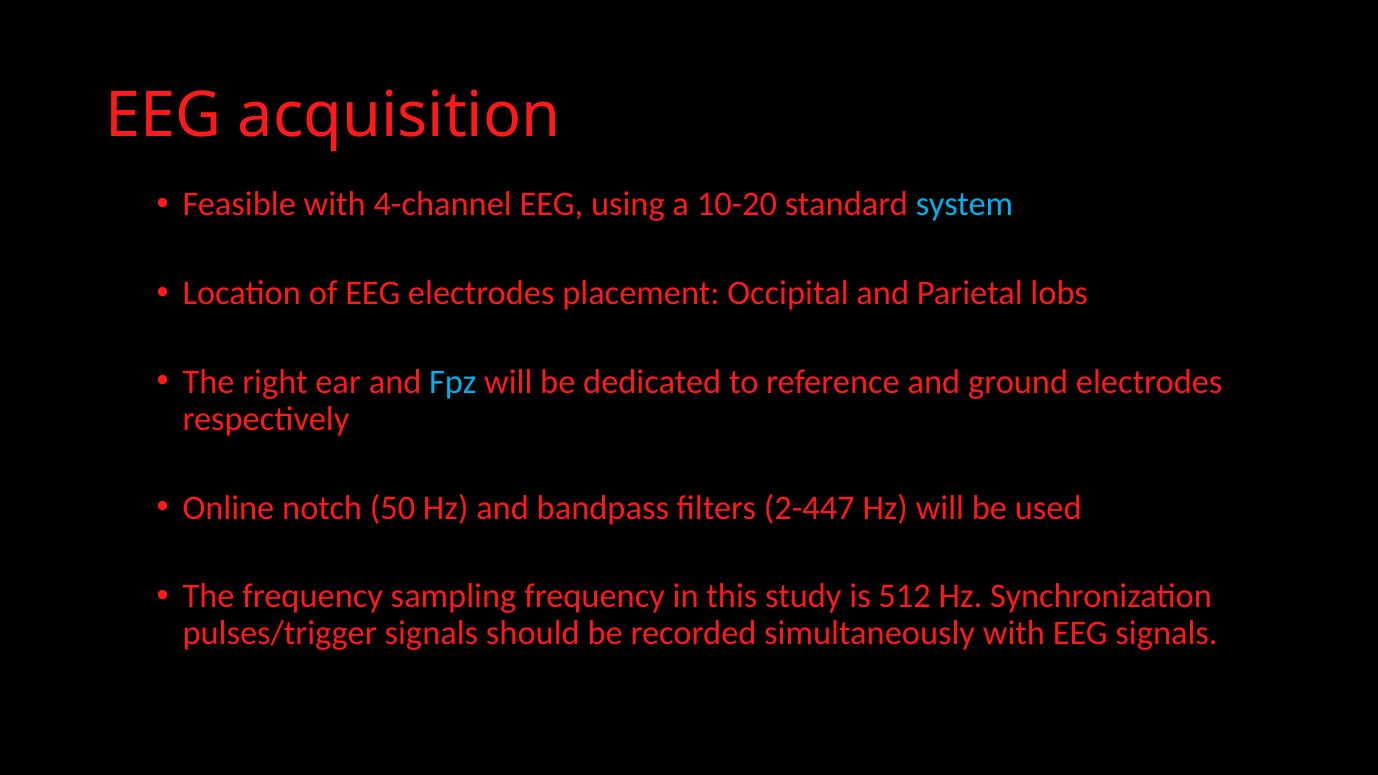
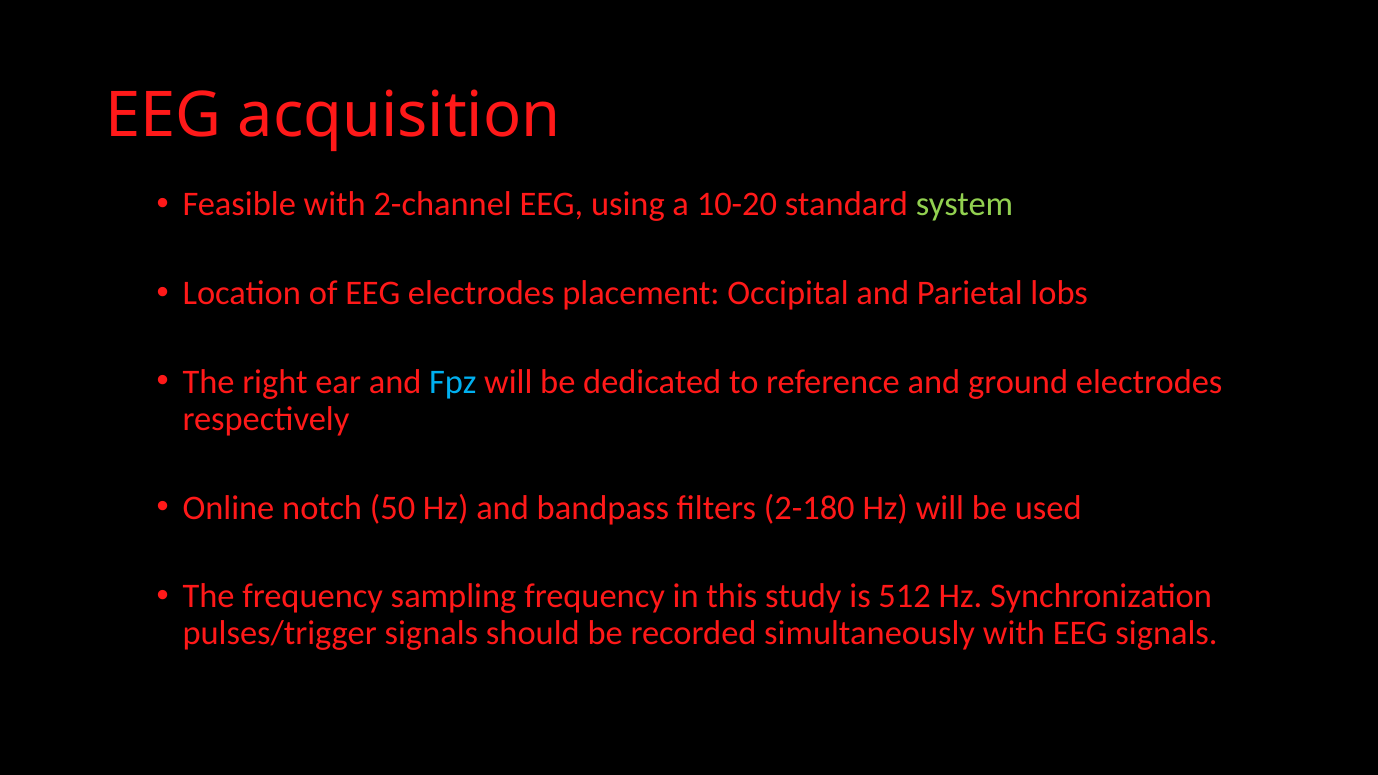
4-channel: 4-channel -> 2-channel
system colour: light blue -> light green
2-447: 2-447 -> 2-180
